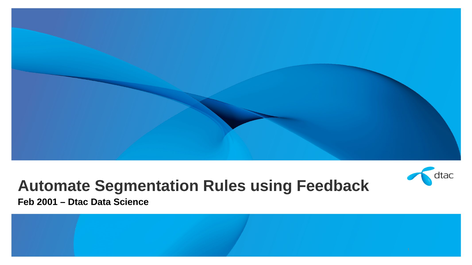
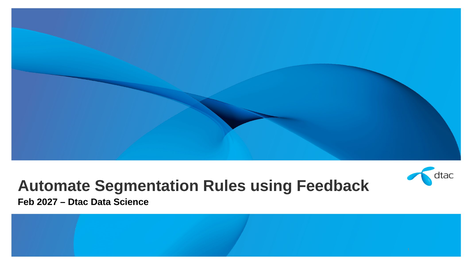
2001: 2001 -> 2027
